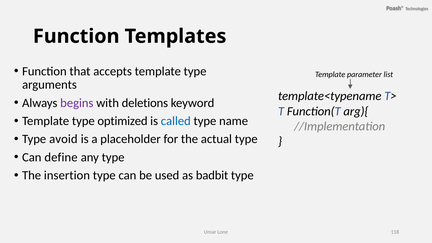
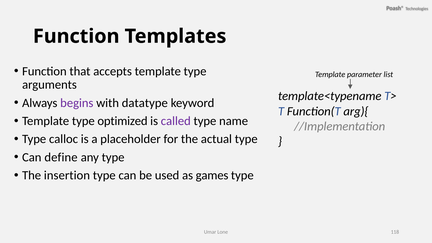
deletions: deletions -> datatype
called colour: blue -> purple
avoid: avoid -> calloc
badbit: badbit -> games
